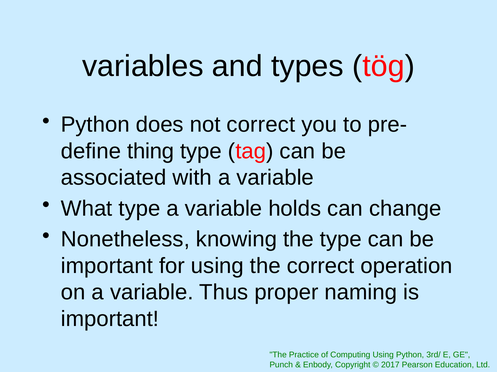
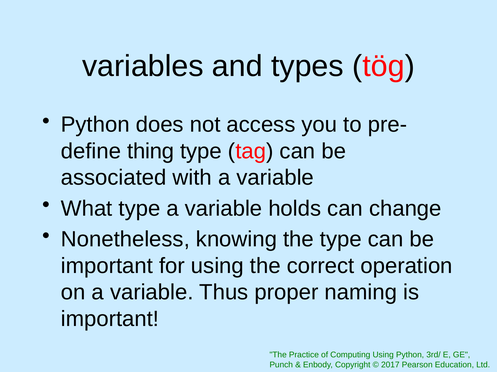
not correct: correct -> access
